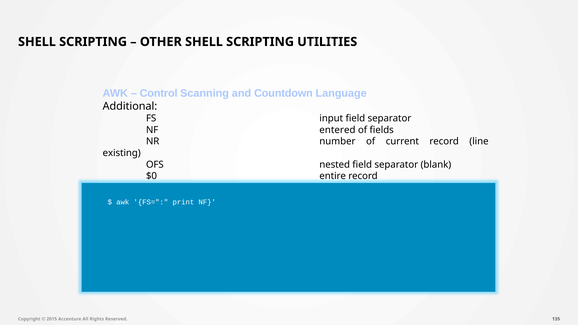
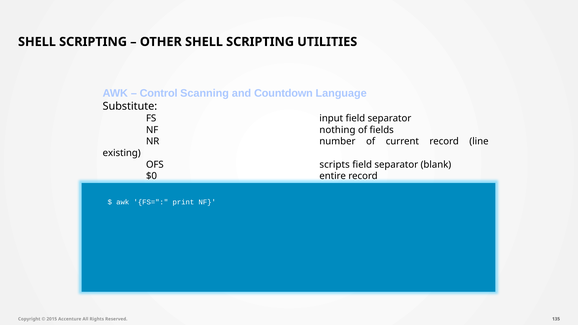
Additional: Additional -> Substitute
entered: entered -> nothing
nested: nested -> scripts
